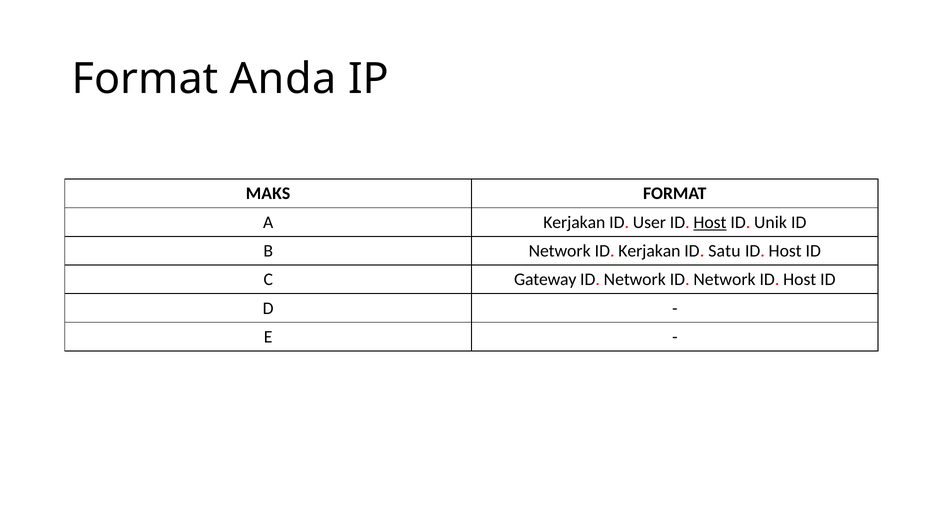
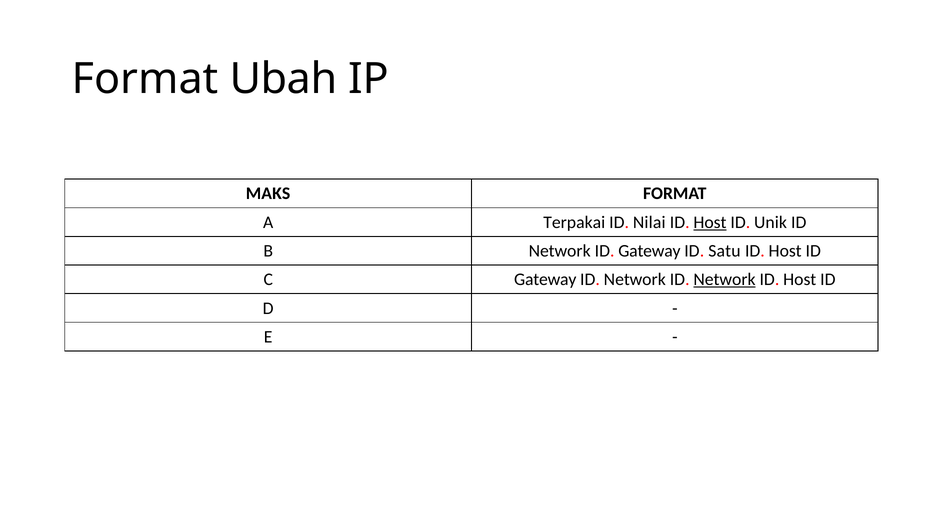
Anda: Anda -> Ubah
A Kerjakan: Kerjakan -> Terpakai
User: User -> Nilai
ID Kerjakan: Kerjakan -> Gateway
Network at (725, 280) underline: none -> present
